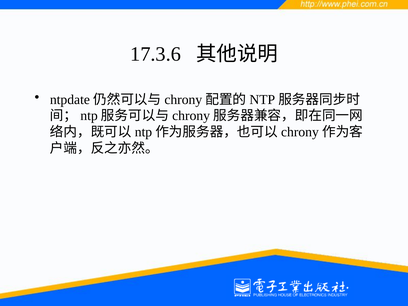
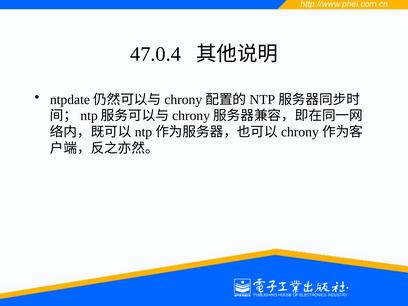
17.3.6: 17.3.6 -> 47.0.4
